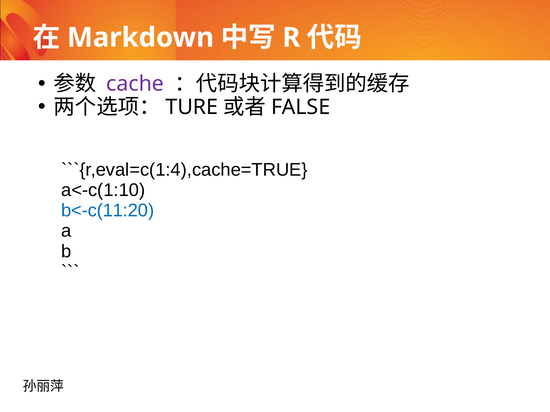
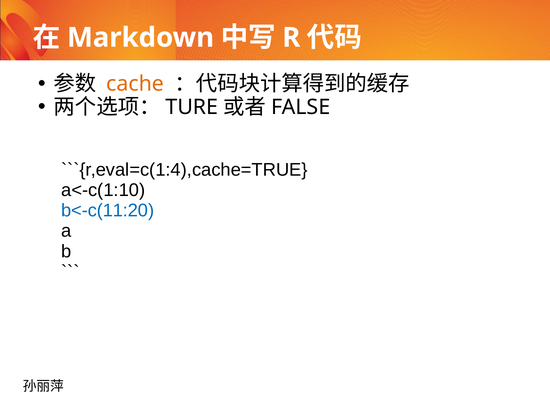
cache colour: purple -> orange
